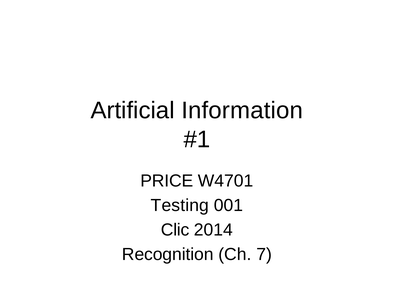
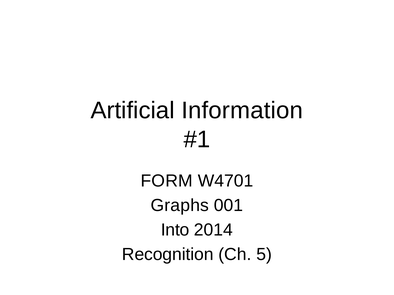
PRICE: PRICE -> FORM
Testing: Testing -> Graphs
Clic: Clic -> Into
7: 7 -> 5
